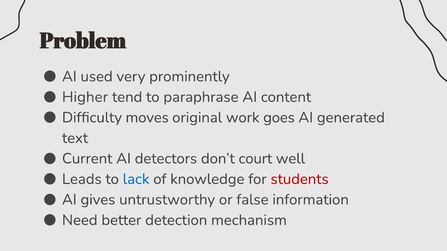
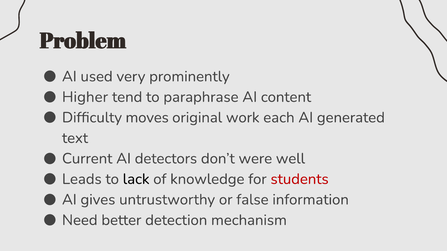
goes: goes -> each
court: court -> were
lack colour: blue -> black
